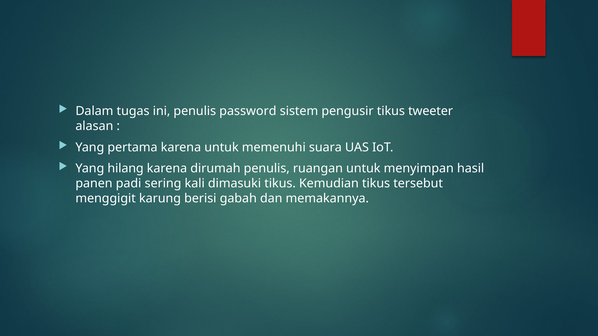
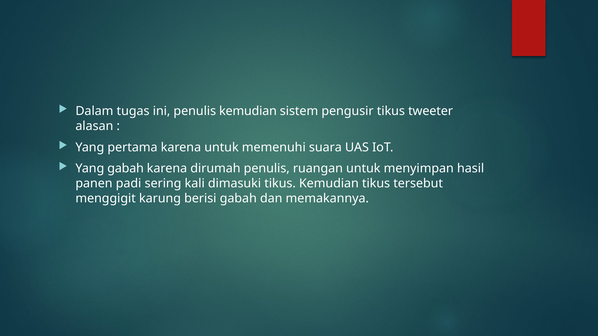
penulis password: password -> kemudian
Yang hilang: hilang -> gabah
